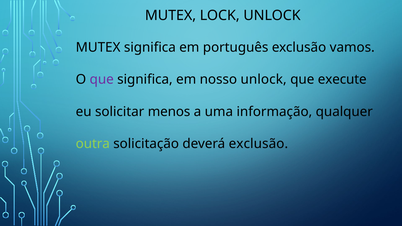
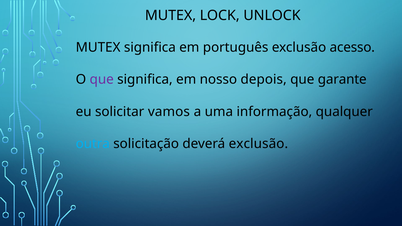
vamos: vamos -> acesso
nosso unlock: unlock -> depois
execute: execute -> garante
menos: menos -> vamos
outra colour: light green -> light blue
